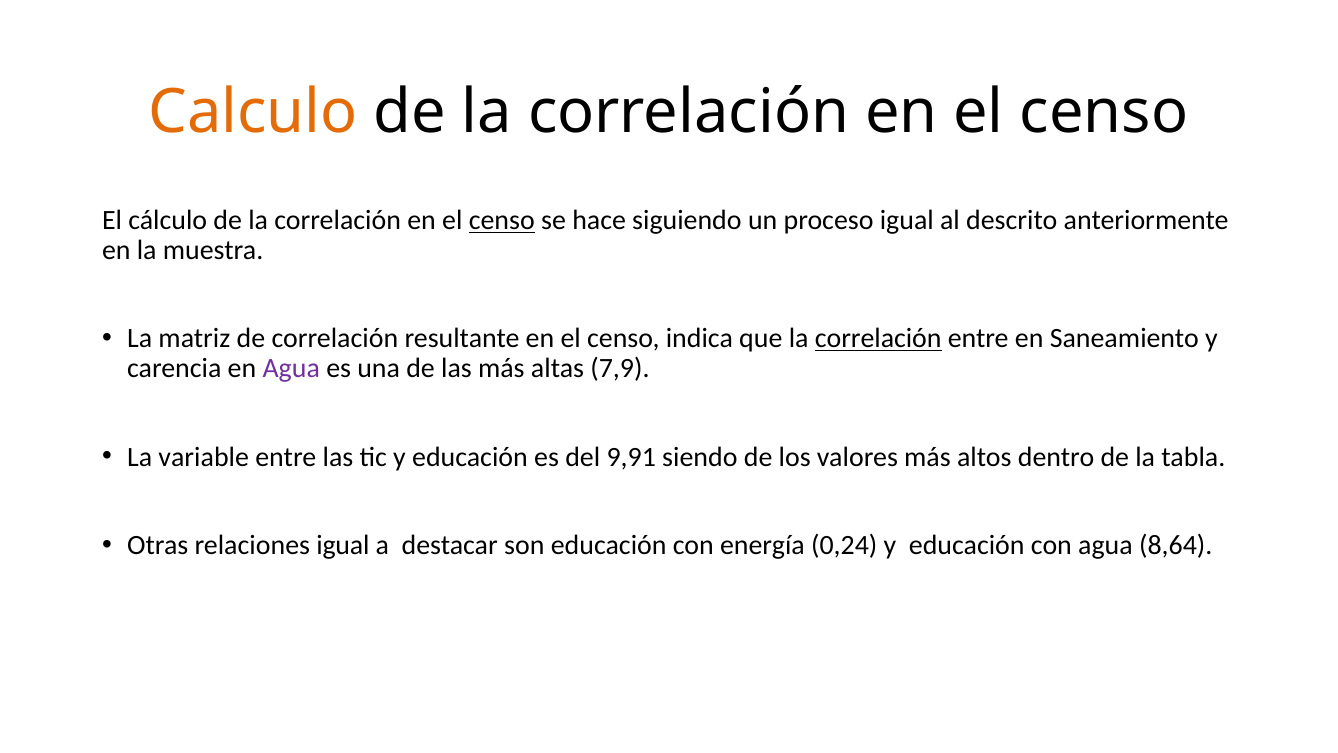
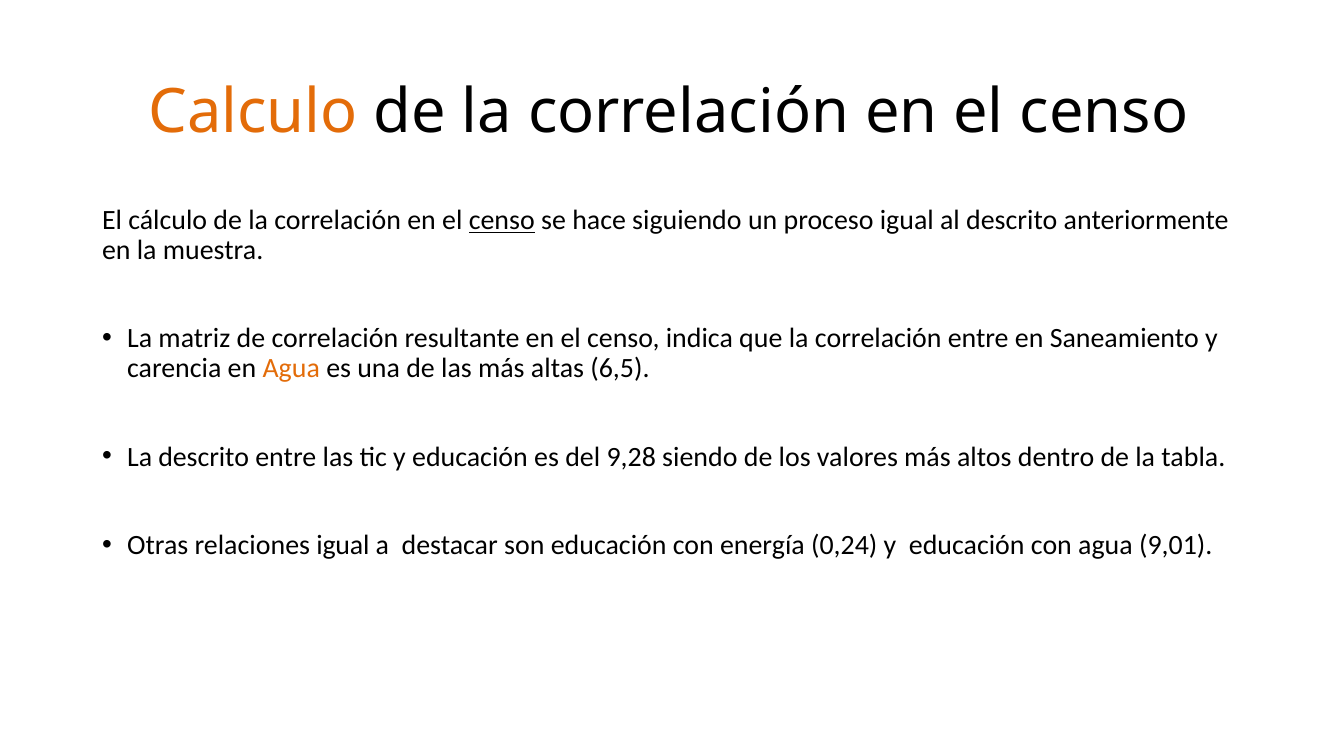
correlación at (878, 338) underline: present -> none
Agua at (291, 369) colour: purple -> orange
7,9: 7,9 -> 6,5
La variable: variable -> descrito
9,91: 9,91 -> 9,28
8,64: 8,64 -> 9,01
